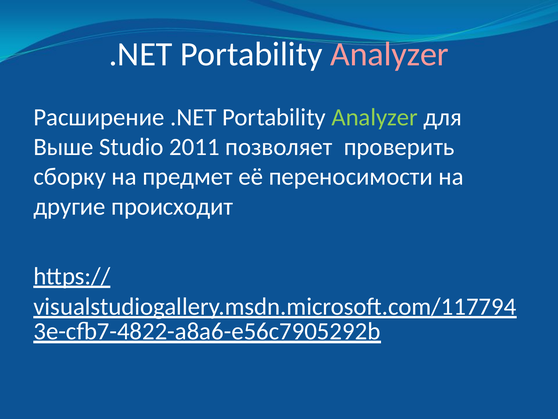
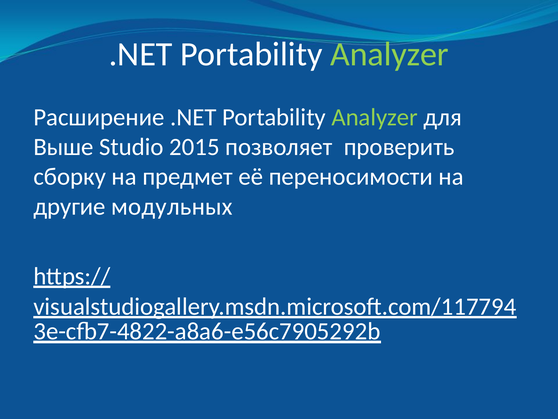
Analyzer at (390, 54) colour: pink -> light green
2011: 2011 -> 2015
происходит: происходит -> модульных
